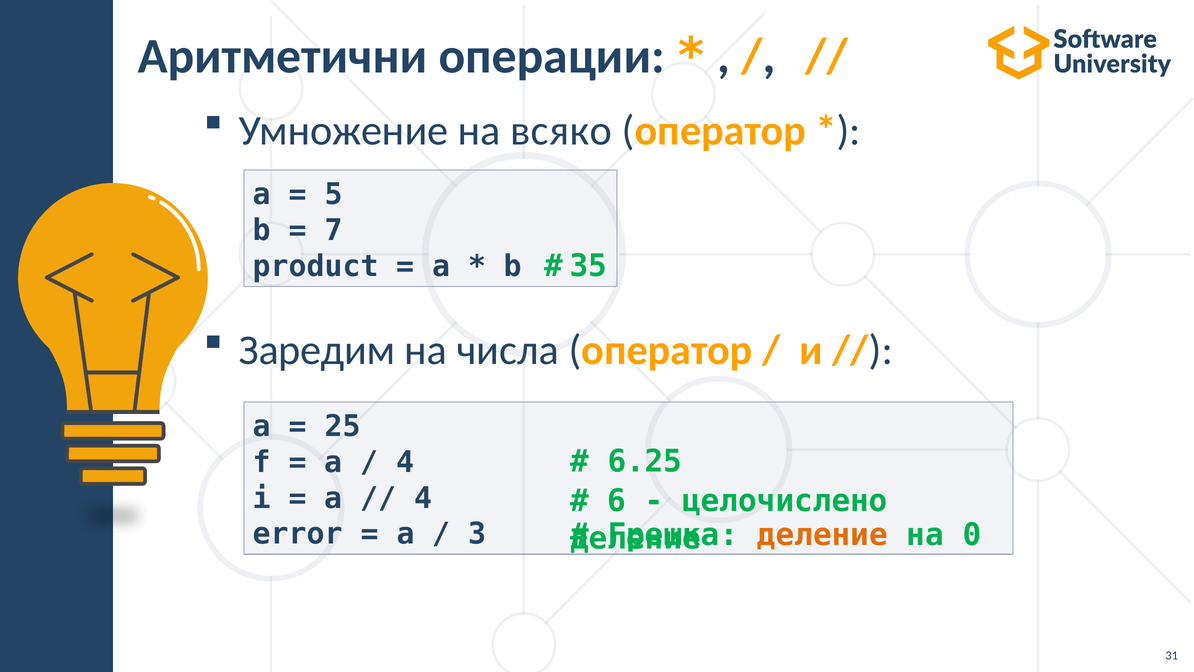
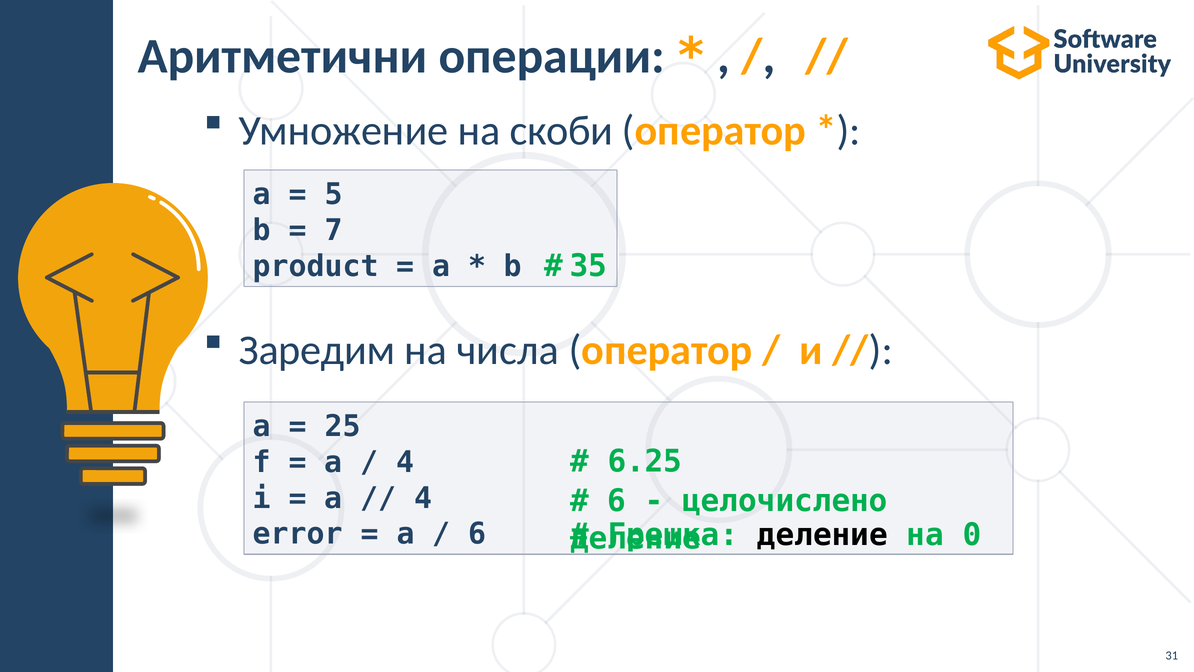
всяко: всяко -> скоби
3 at (477, 534): 3 -> 6
деление at (822, 534) colour: orange -> black
